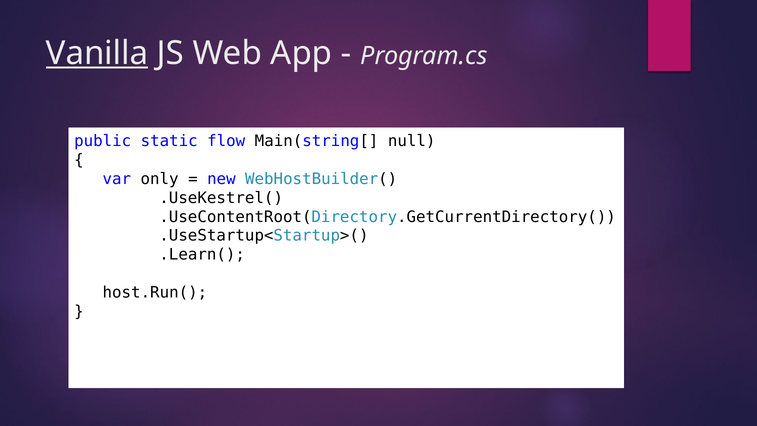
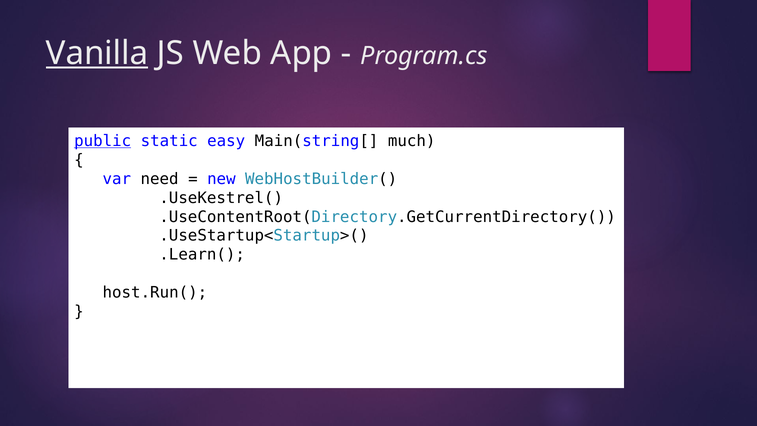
public underline: none -> present
flow: flow -> easy
null: null -> much
only: only -> need
